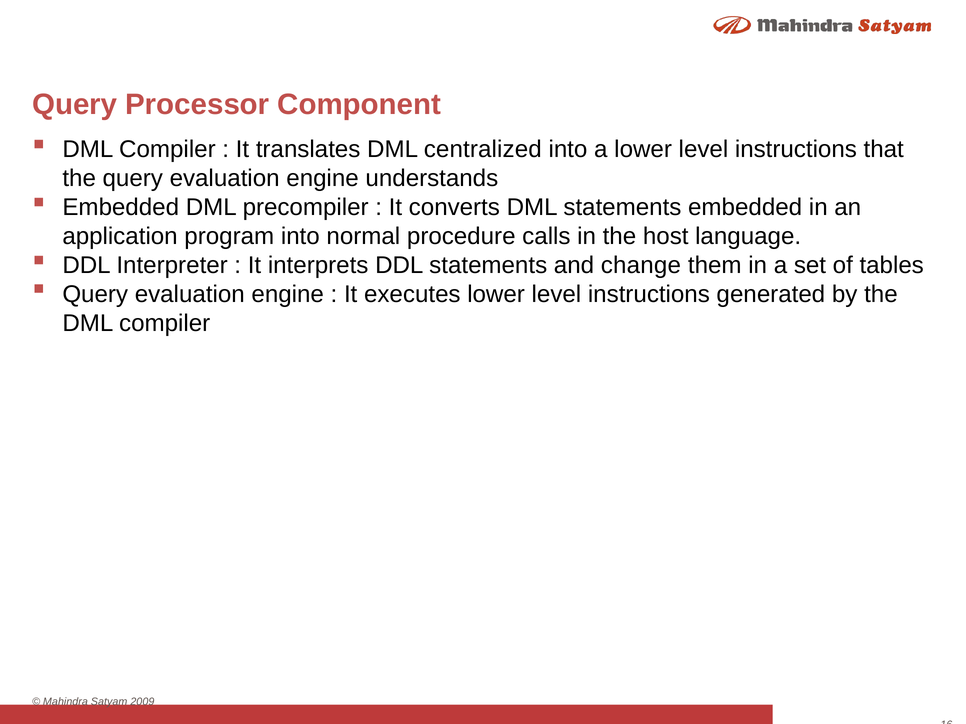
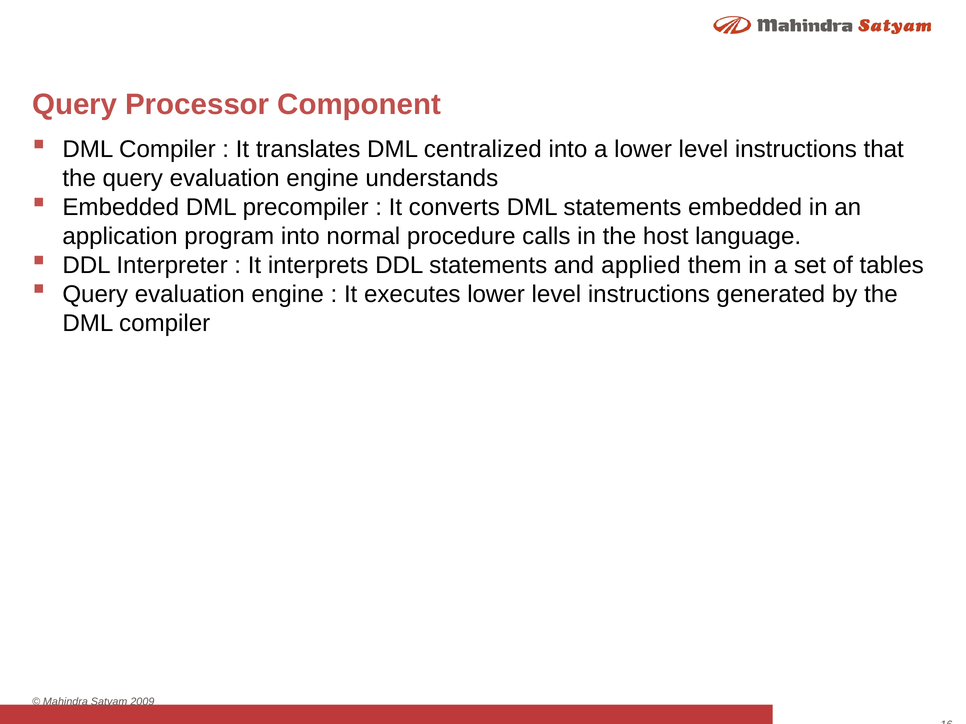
change: change -> applied
